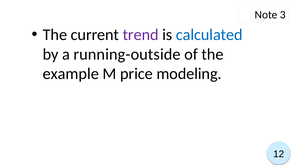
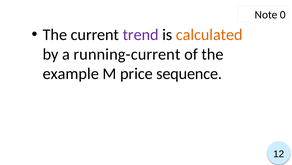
3: 3 -> 0
calculated colour: blue -> orange
running-outside: running-outside -> running-current
modeling: modeling -> sequence
